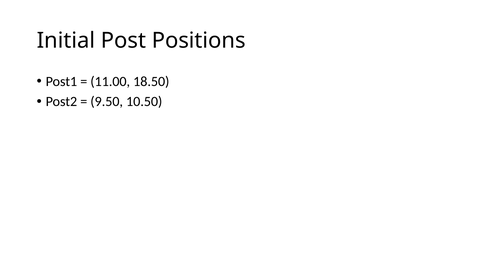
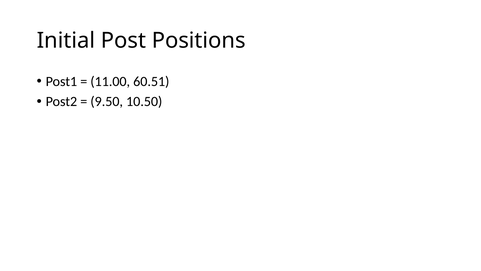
18.50: 18.50 -> 60.51
